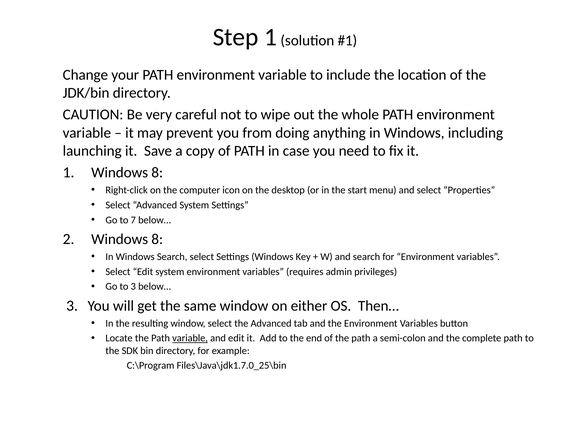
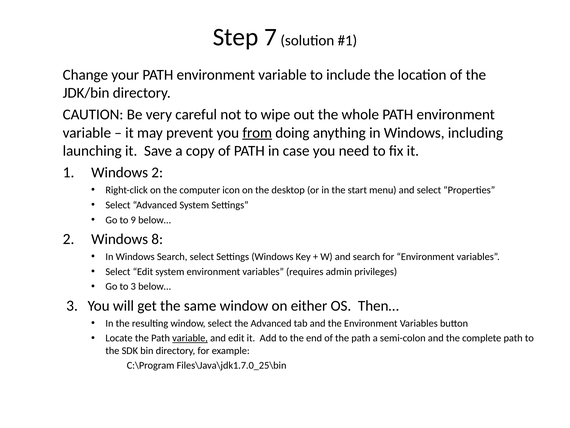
Step 1: 1 -> 7
from underline: none -> present
1 Windows 8: 8 -> 2
7: 7 -> 9
